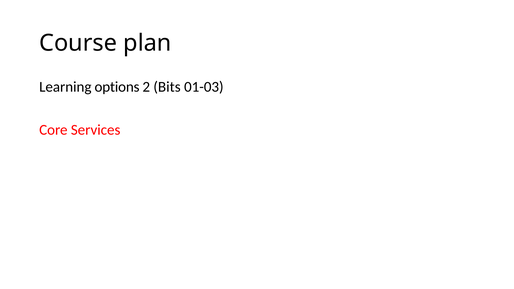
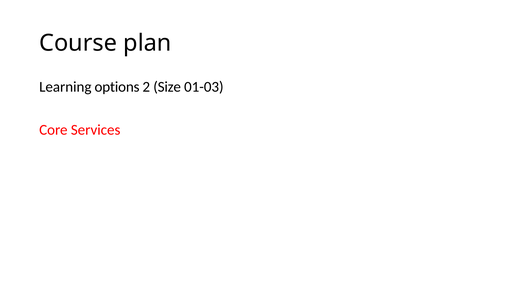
Bits: Bits -> Size
